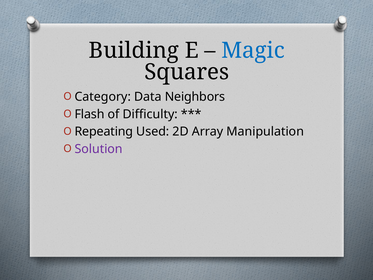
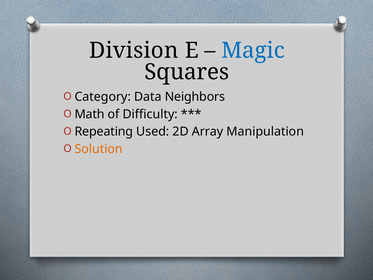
Building: Building -> Division
Flash: Flash -> Math
Solution colour: purple -> orange
